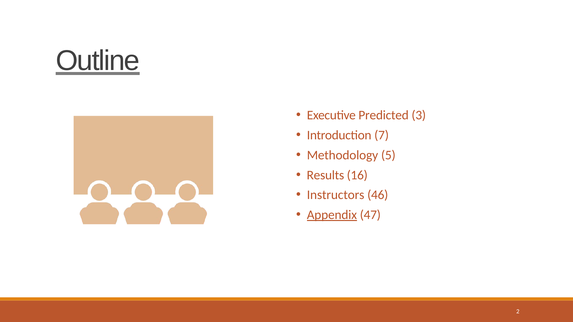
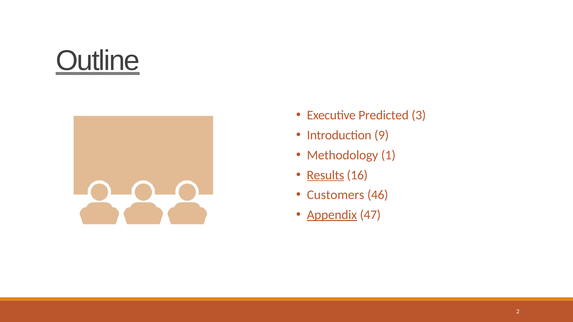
7: 7 -> 9
5: 5 -> 1
Results underline: none -> present
Instructors: Instructors -> Customers
